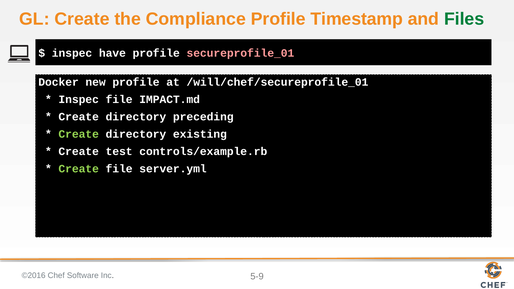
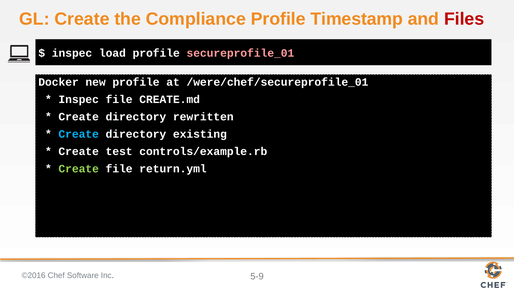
Files colour: green -> red
have: have -> load
/will/chef/secureprofile_01: /will/chef/secureprofile_01 -> /were/chef/secureprofile_01
IMPACT.md: IMPACT.md -> CREATE.md
preceding: preceding -> rewritten
Create at (79, 134) colour: light green -> light blue
server.yml: server.yml -> return.yml
